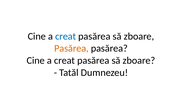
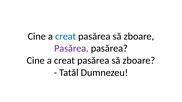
Pasărea at (71, 49) colour: orange -> purple
